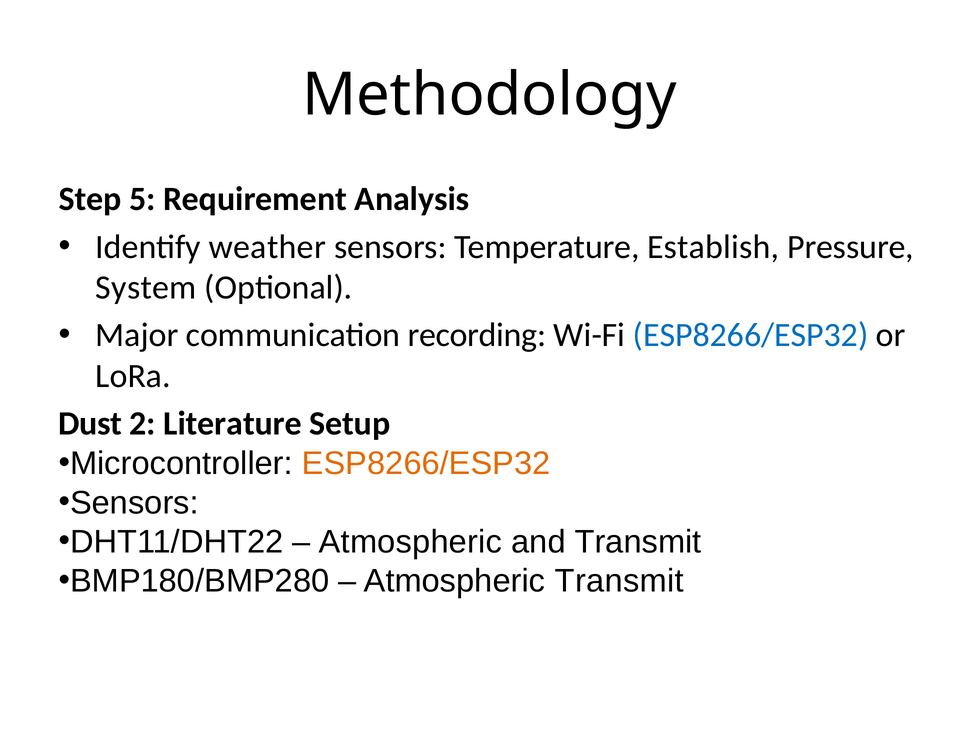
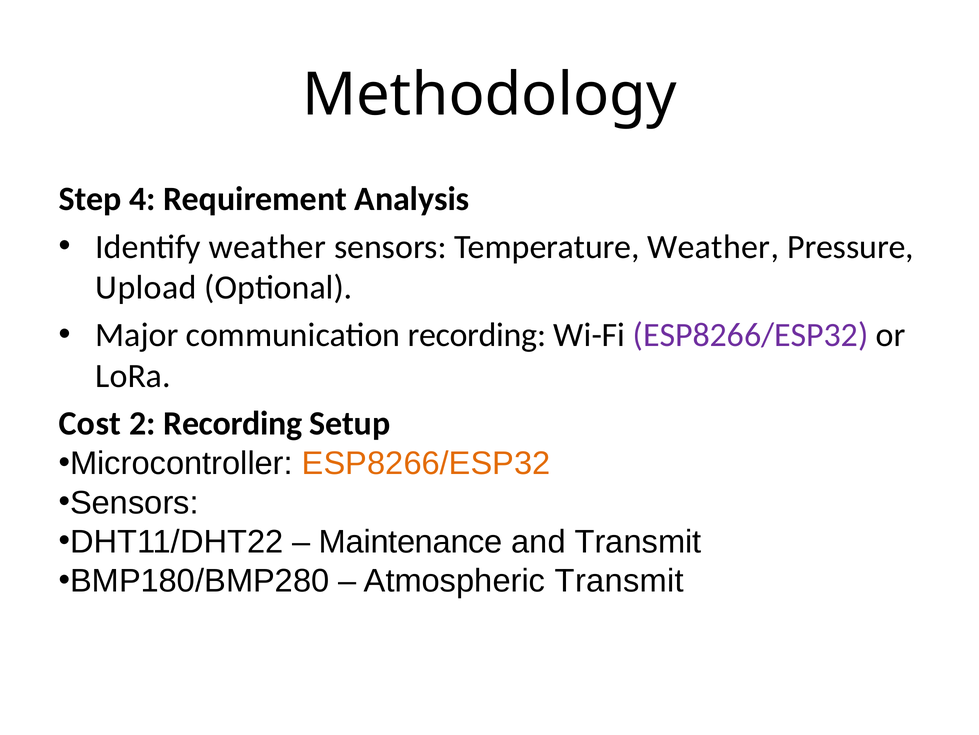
5: 5 -> 4
Temperature Establish: Establish -> Weather
System: System -> Upload
ESP8266/ESP32 at (751, 335) colour: blue -> purple
Dust: Dust -> Cost
2 Literature: Literature -> Recording
Atmospheric at (410, 541): Atmospheric -> Maintenance
